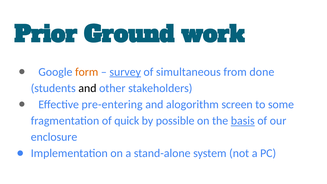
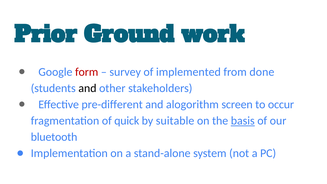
form colour: orange -> red
survey underline: present -> none
simultaneous: simultaneous -> implemented
pre-entering: pre-entering -> pre-different
some: some -> occur
possible: possible -> suitable
enclosure: enclosure -> bluetooth
